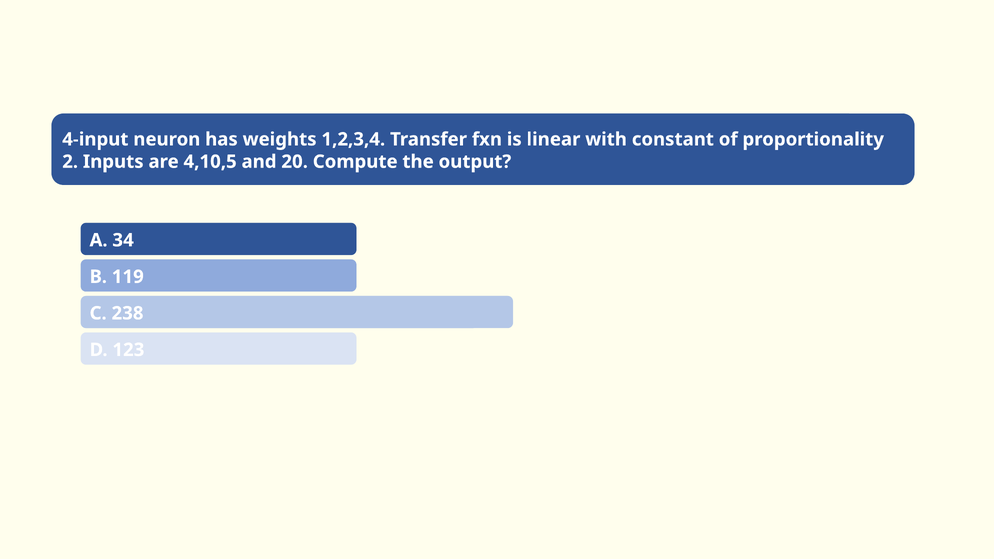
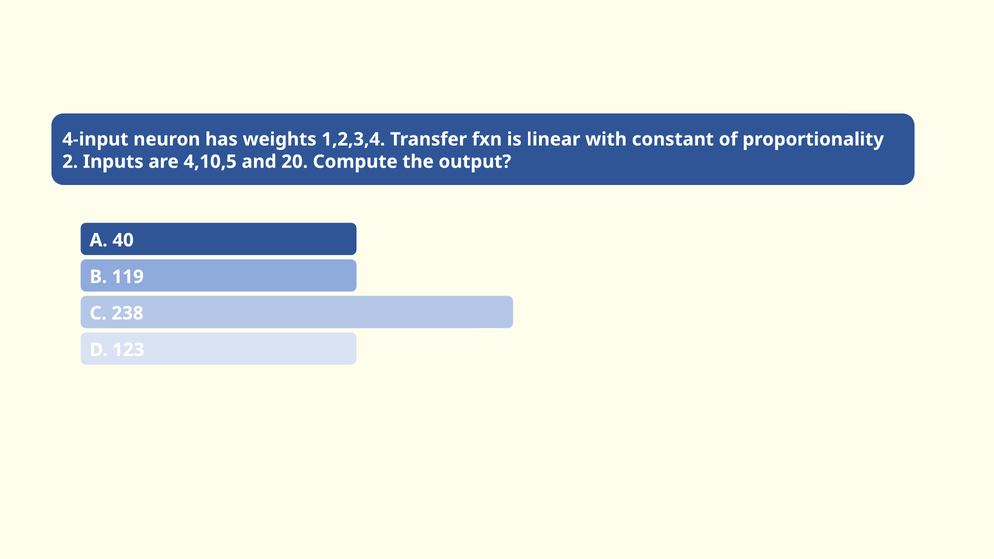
34: 34 -> 40
